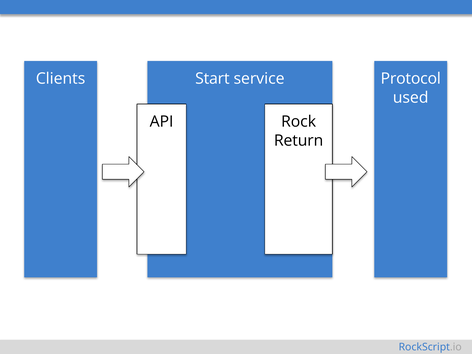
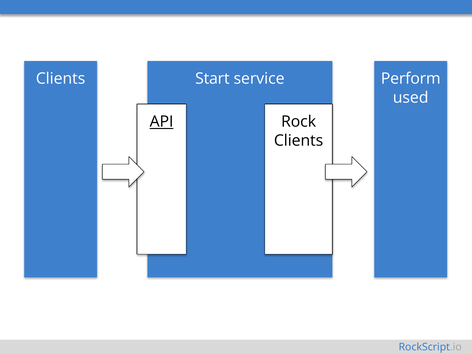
Protocol: Protocol -> Perform
API underline: none -> present
Return at (299, 141): Return -> Clients
